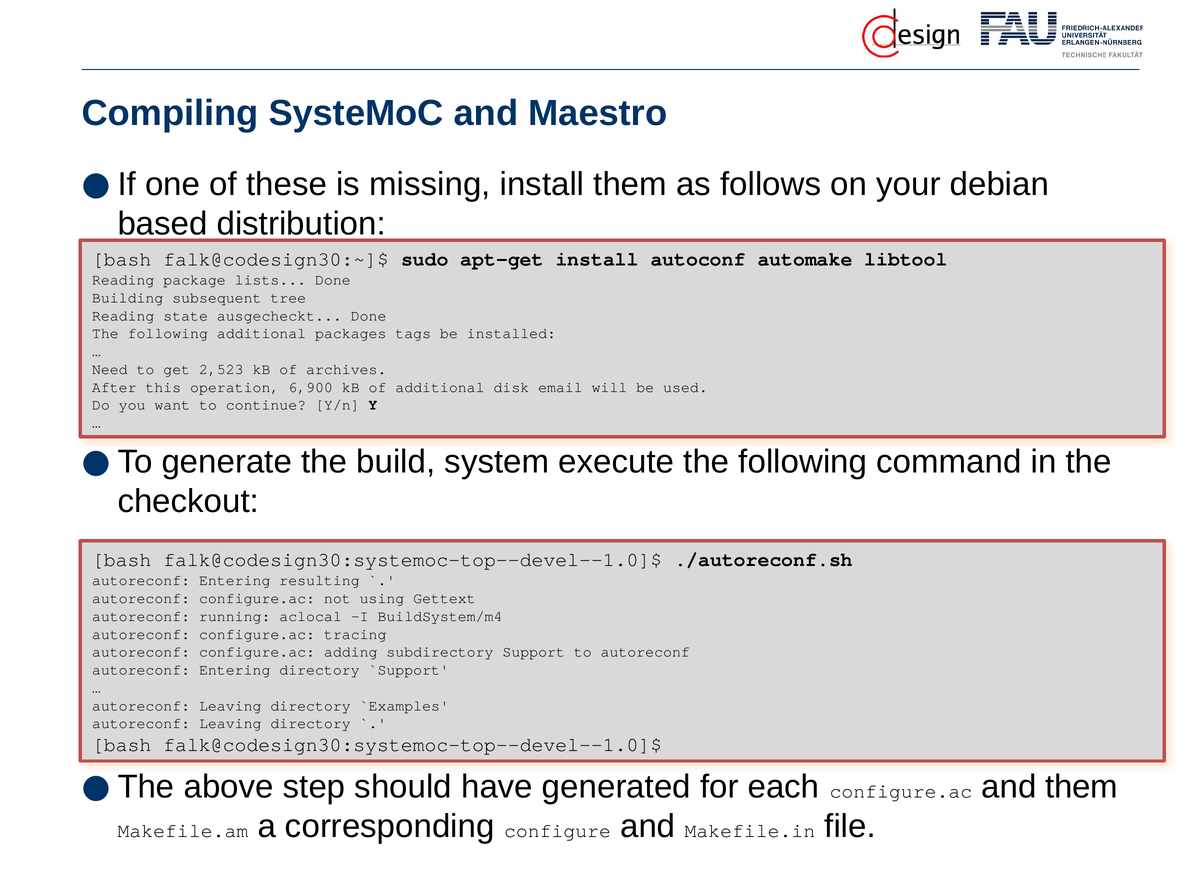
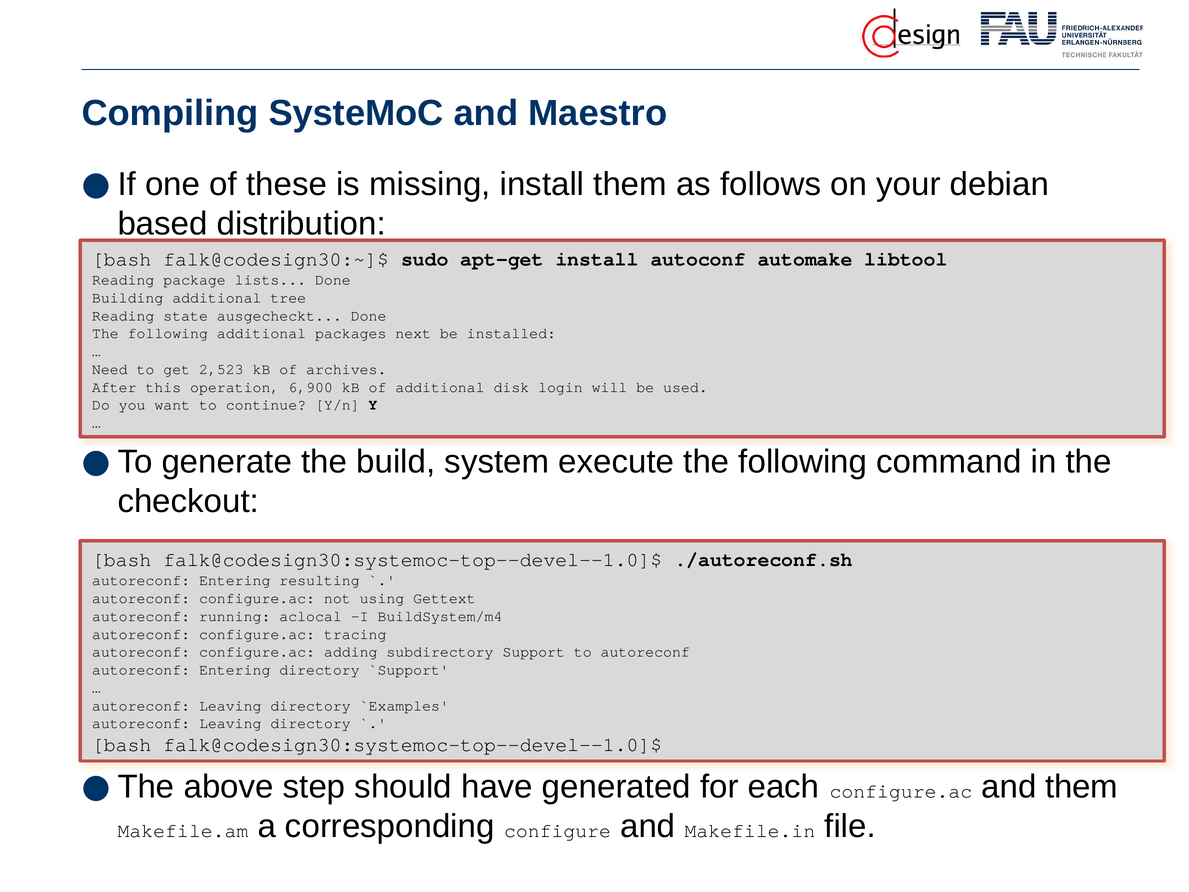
Building subsequent: subsequent -> additional
tags: tags -> next
email: email -> login
